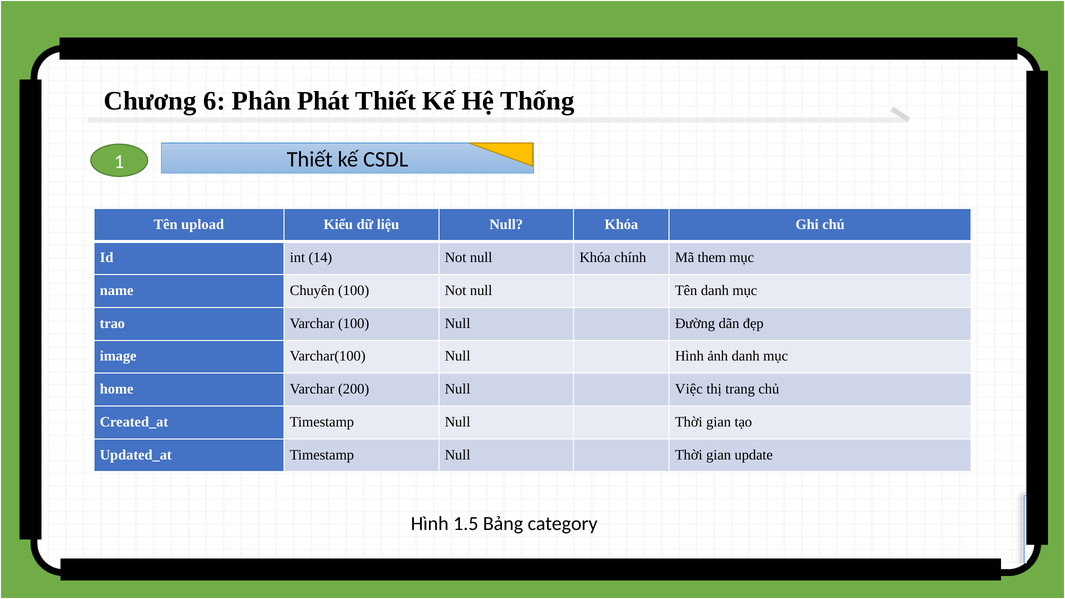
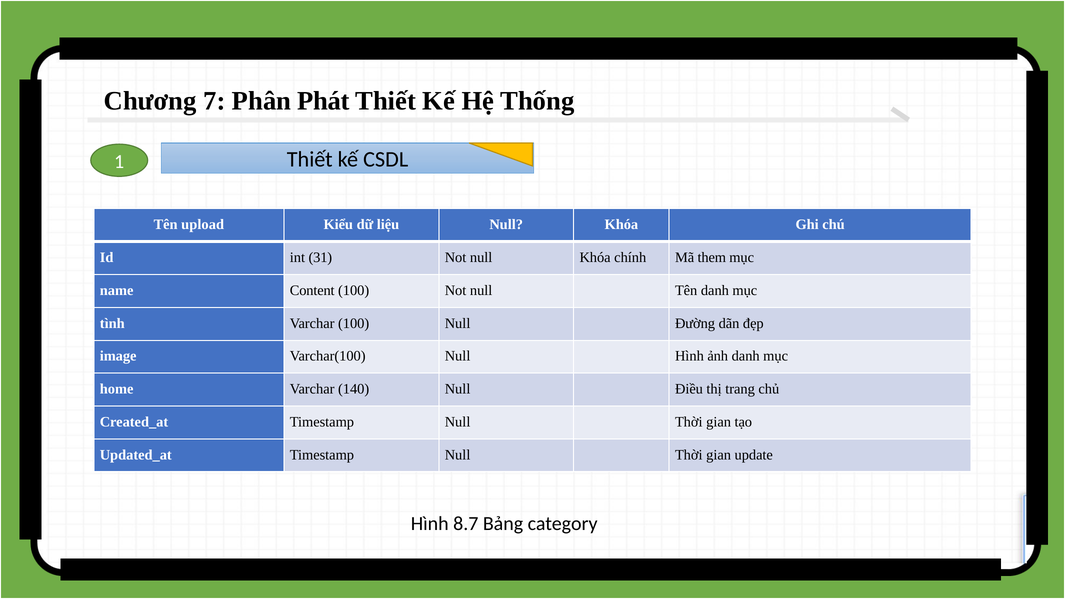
6: 6 -> 7
14: 14 -> 31
Chuyên: Chuyên -> Content
trao: trao -> tình
200: 200 -> 140
Việc: Việc -> Điều
1.5: 1.5 -> 8.7
